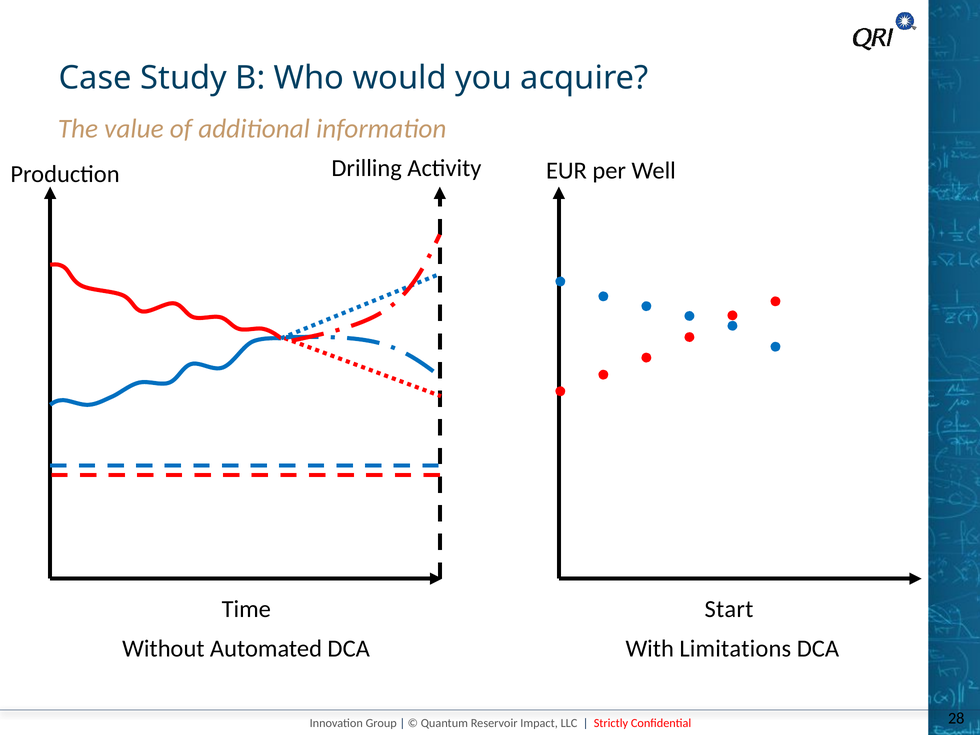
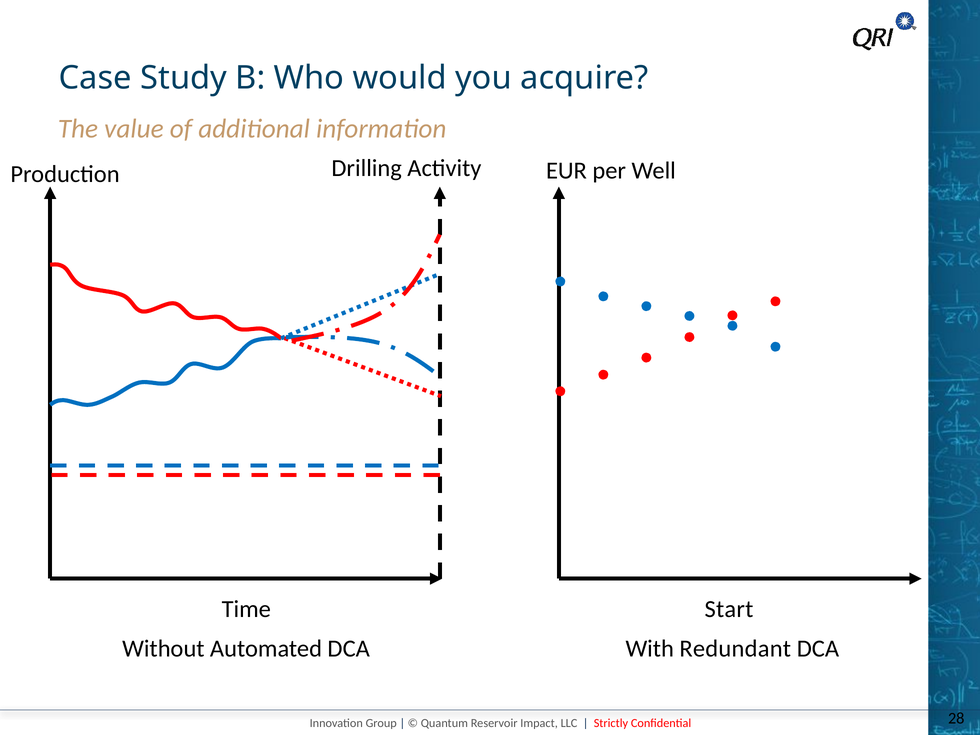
Limitations: Limitations -> Redundant
